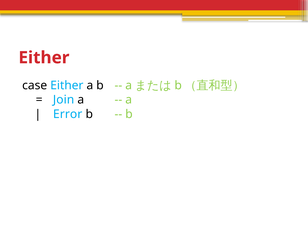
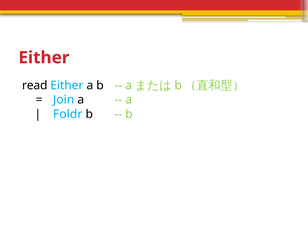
case: case -> read
Error: Error -> Foldr
